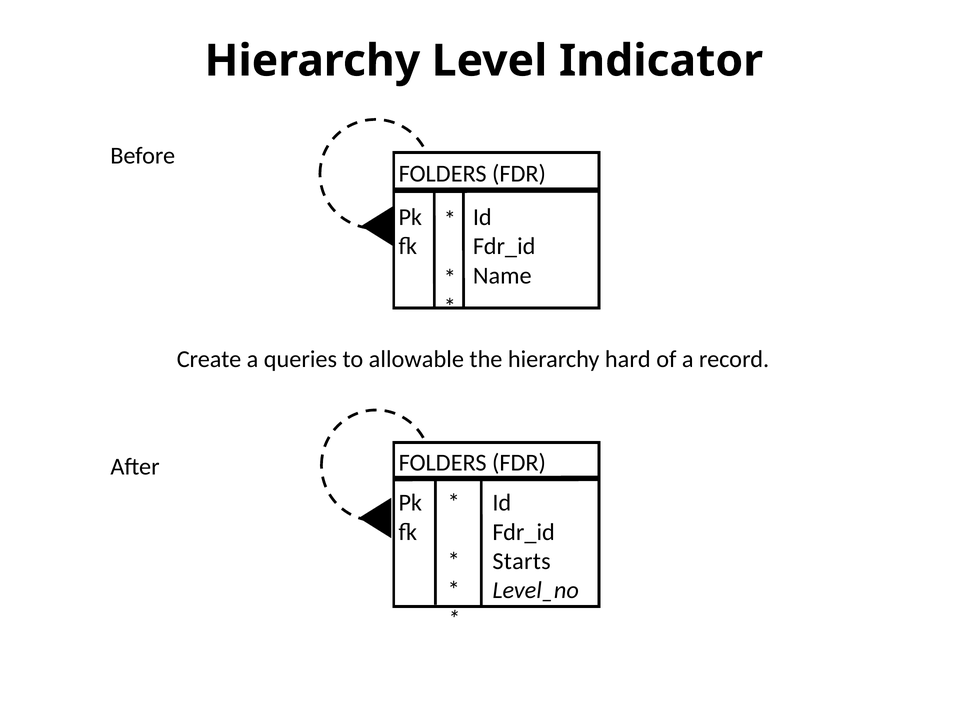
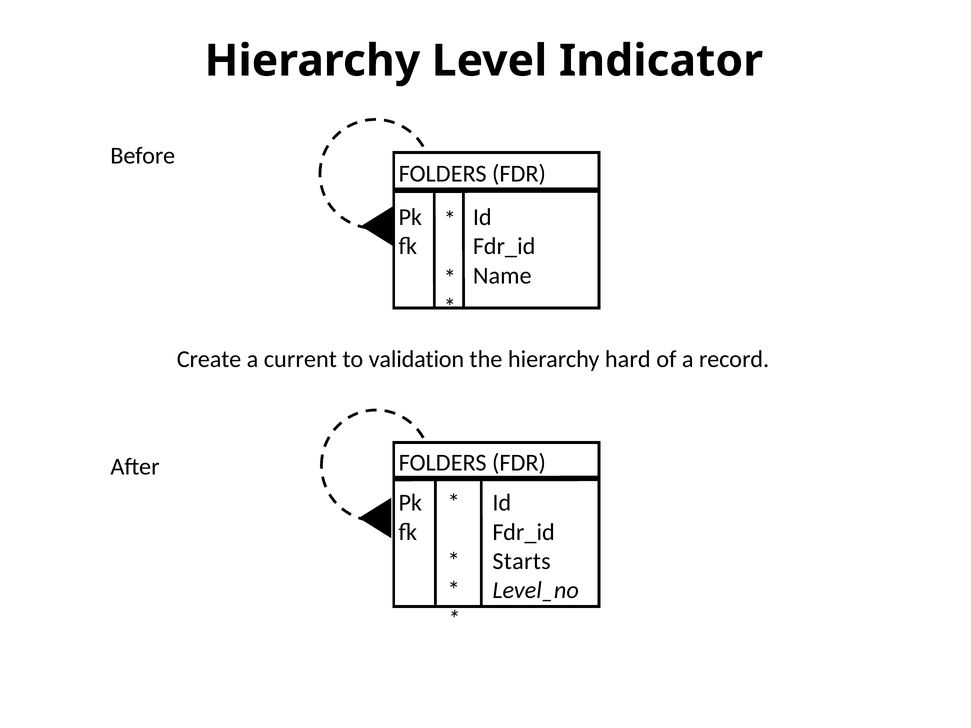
queries: queries -> current
allowable: allowable -> validation
